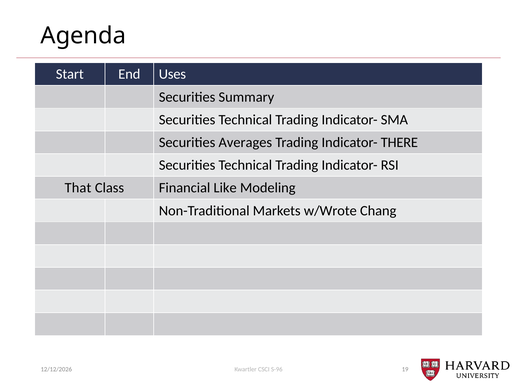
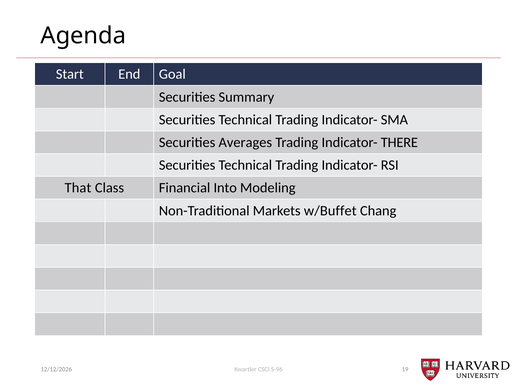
Uses: Uses -> Goal
Like: Like -> Into
w/Wrote: w/Wrote -> w/Buffet
